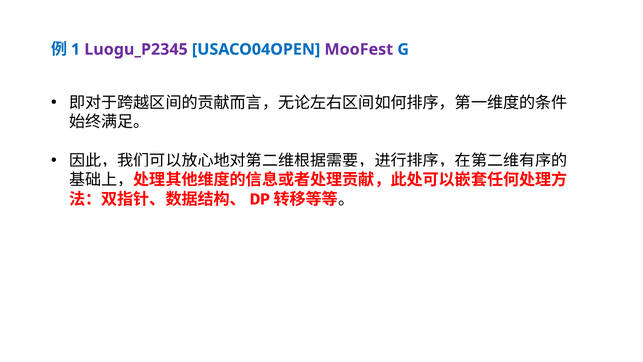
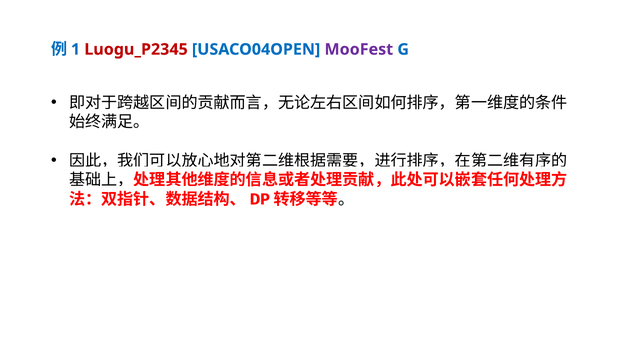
Luogu_P2345 colour: purple -> red
